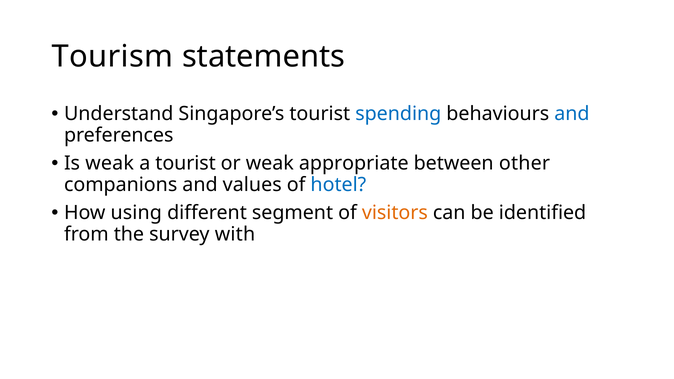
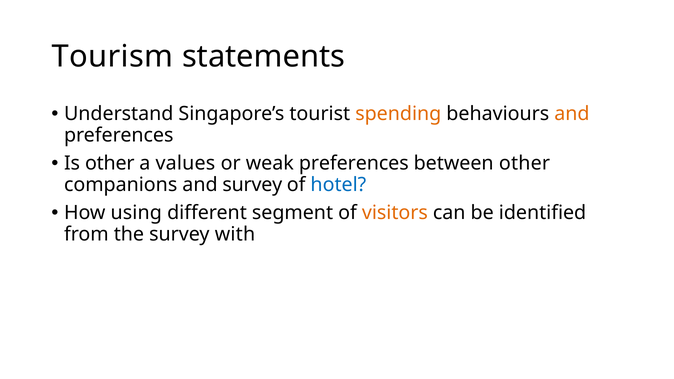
spending colour: blue -> orange
and at (572, 114) colour: blue -> orange
Is weak: weak -> other
a tourist: tourist -> values
weak appropriate: appropriate -> preferences
and values: values -> survey
